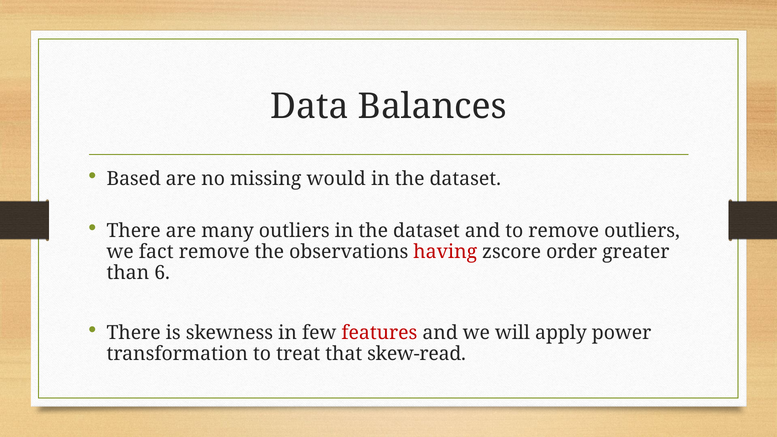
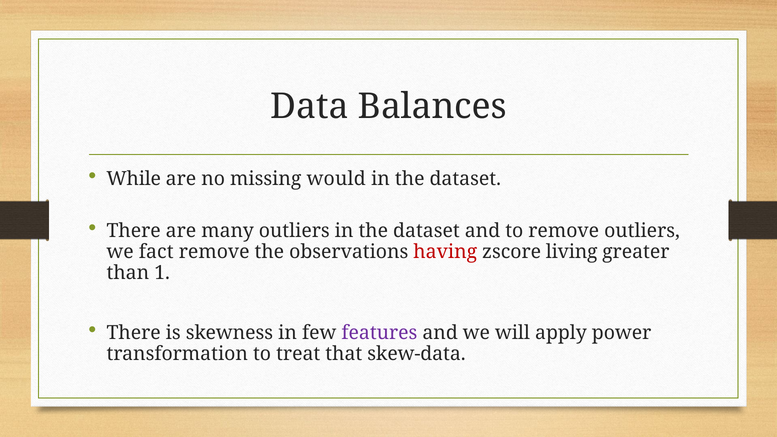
Based: Based -> While
order: order -> living
6: 6 -> 1
features colour: red -> purple
skew-read: skew-read -> skew-data
